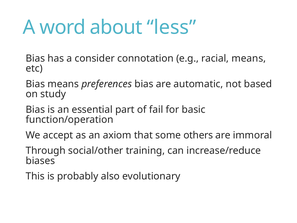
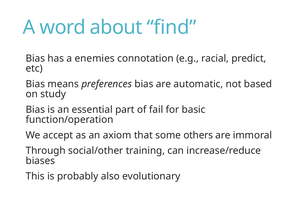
less: less -> find
consider: consider -> enemies
racial means: means -> predict
